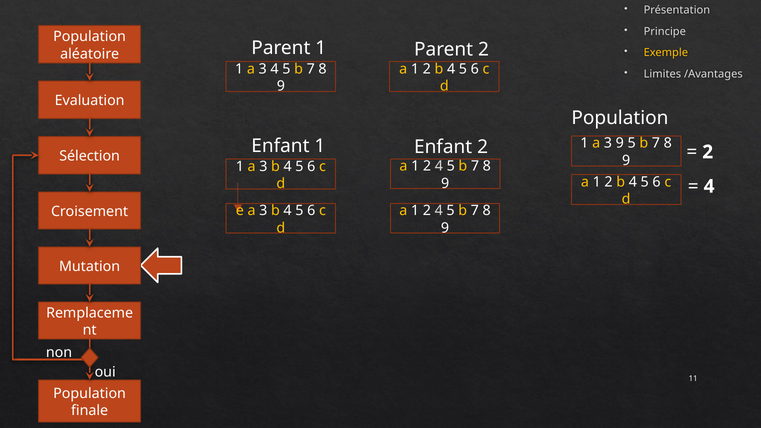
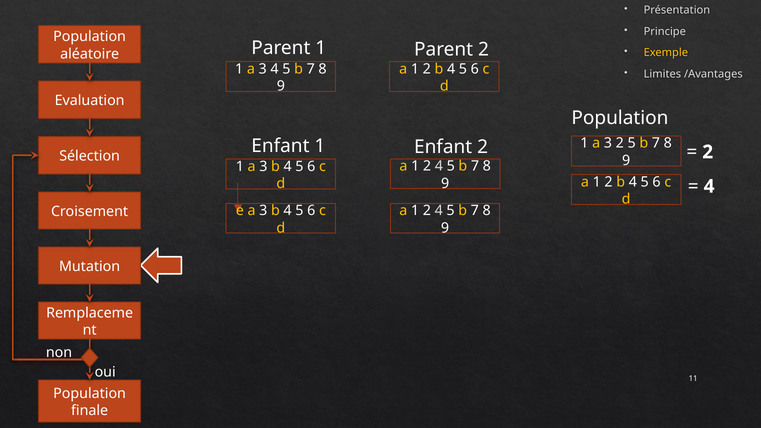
3 9: 9 -> 2
